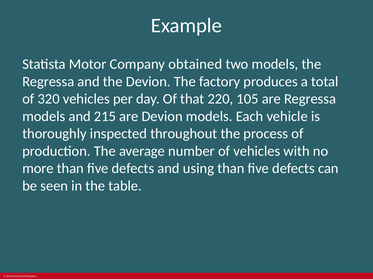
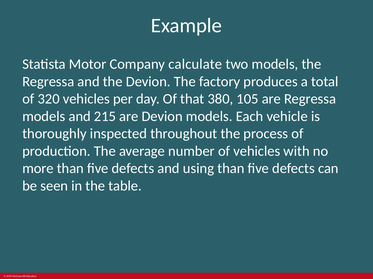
obtained: obtained -> calculate
220: 220 -> 380
